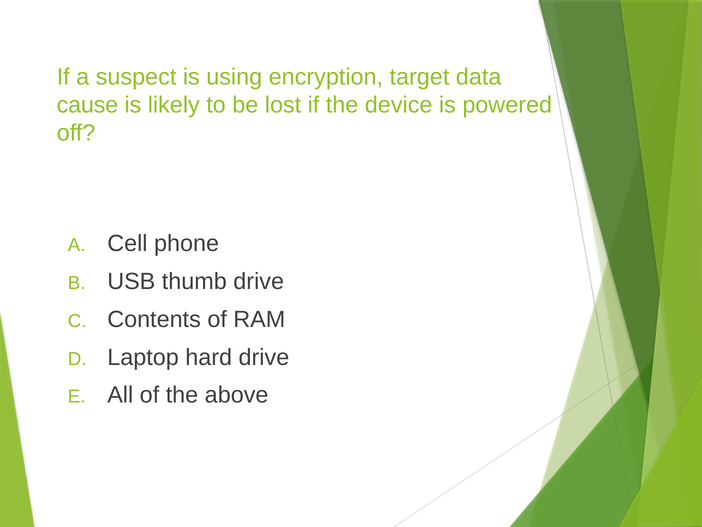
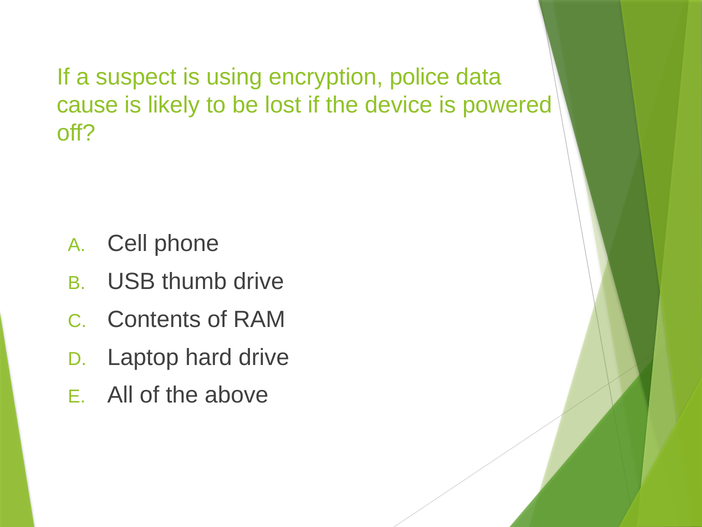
target: target -> police
